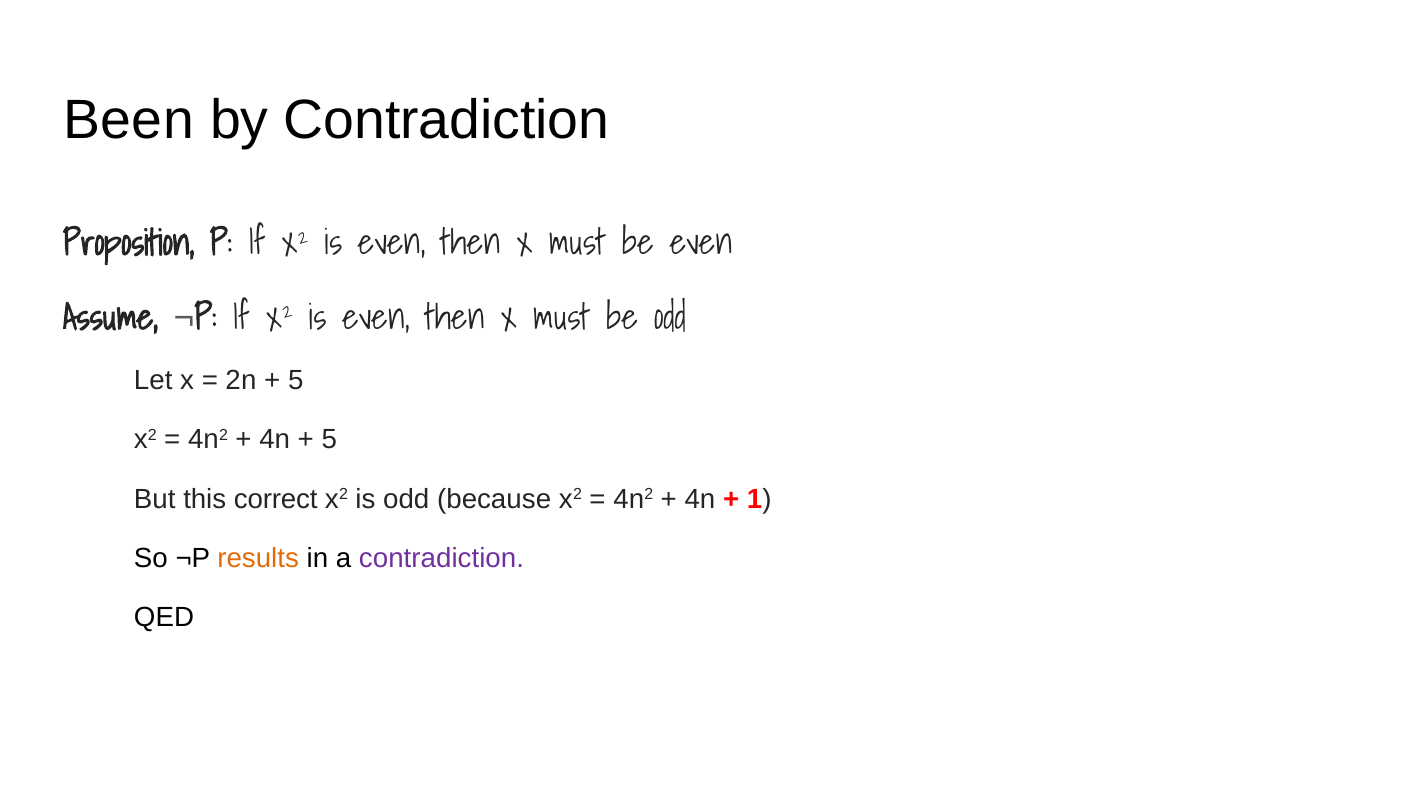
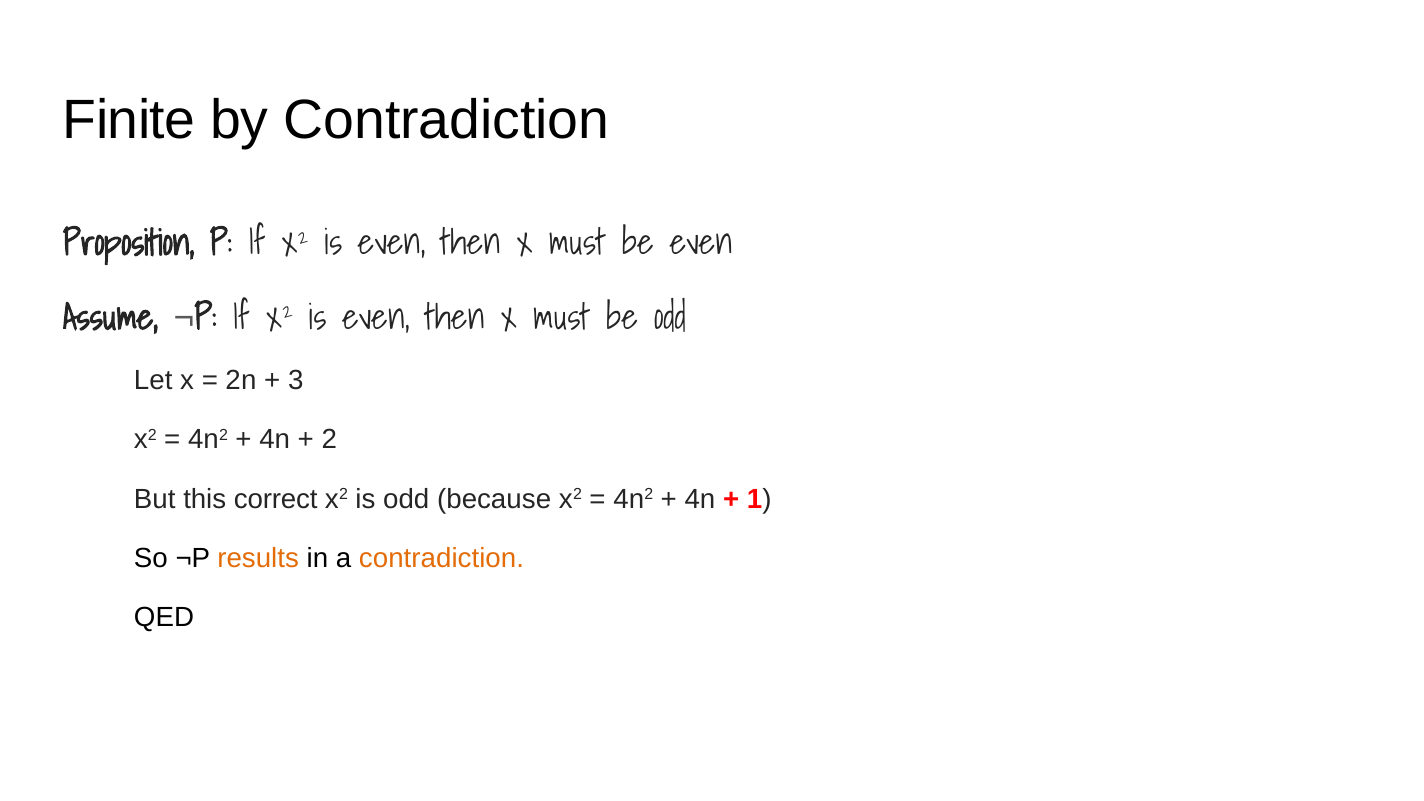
Been: Been -> Finite
5 at (296, 381): 5 -> 3
5 at (329, 440): 5 -> 2
contradiction at (441, 558) colour: purple -> orange
